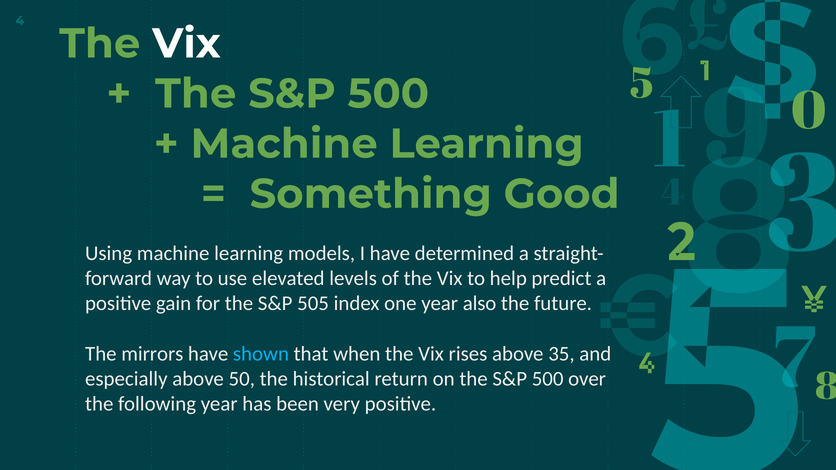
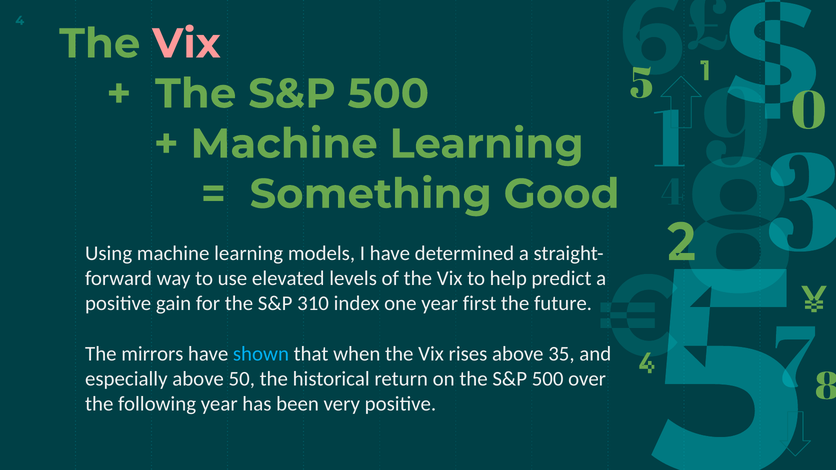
Vix at (186, 44) colour: white -> pink
505: 505 -> 310
also: also -> first
